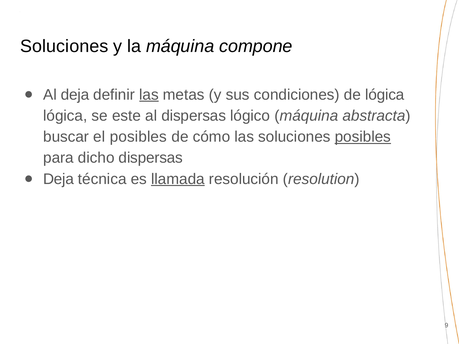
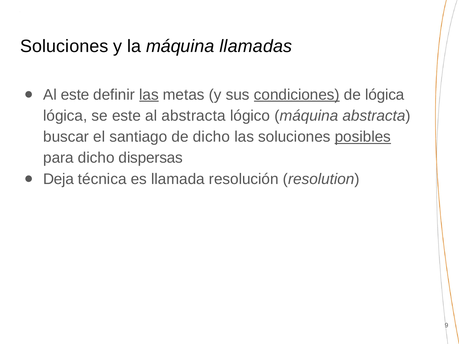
compone: compone -> llamadas
Al deja: deja -> este
condiciones underline: none -> present
al dispersas: dispersas -> abstracta
el posibles: posibles -> santiago
de cómo: cómo -> dicho
llamada underline: present -> none
